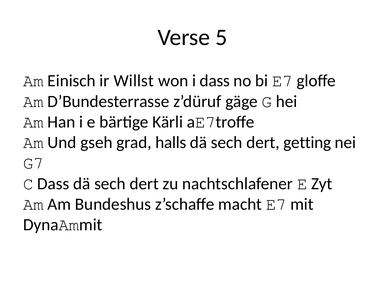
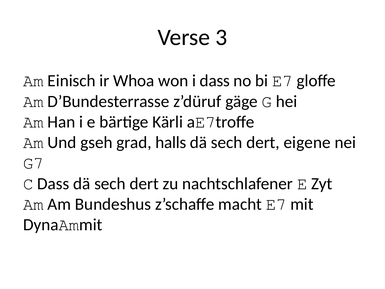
5: 5 -> 3
Willst: Willst -> Whoa
getting: getting -> eigene
